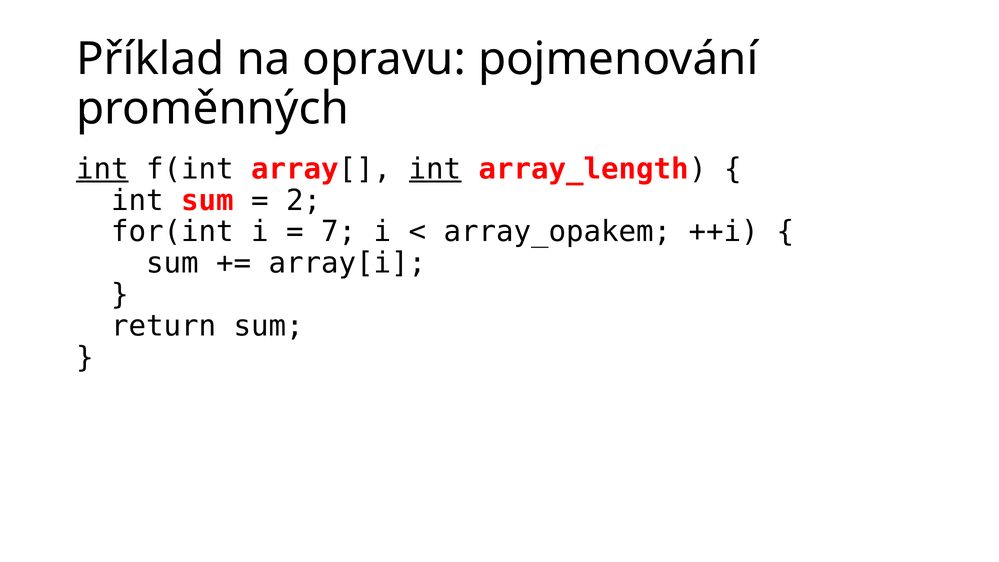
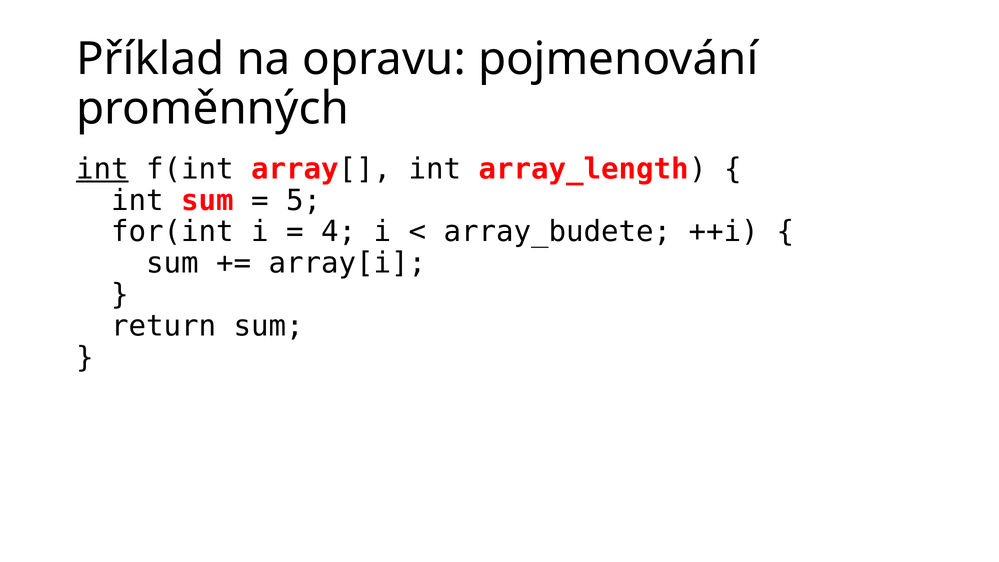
int at (435, 169) underline: present -> none
2: 2 -> 5
7: 7 -> 4
array_opakem: array_opakem -> array_budete
